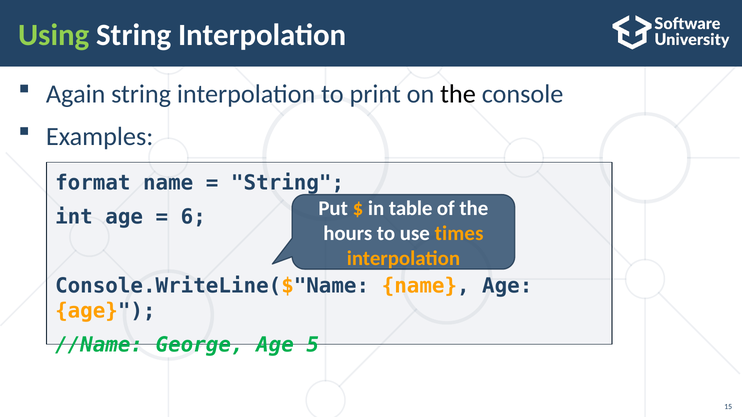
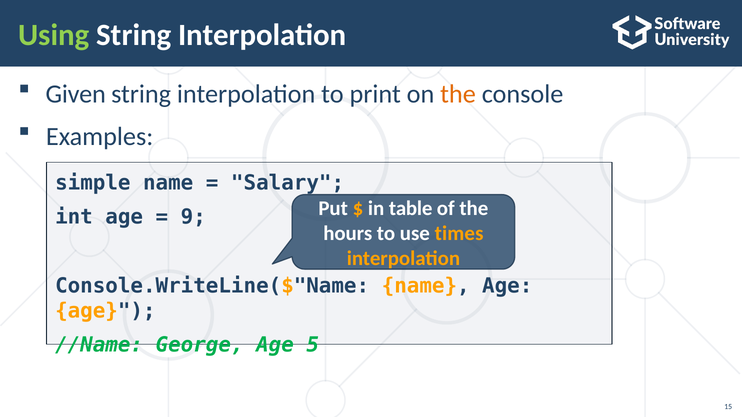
Again: Again -> Given
the at (458, 94) colour: black -> orange
format: format -> simple
String at (288, 183): String -> Salary
6: 6 -> 9
